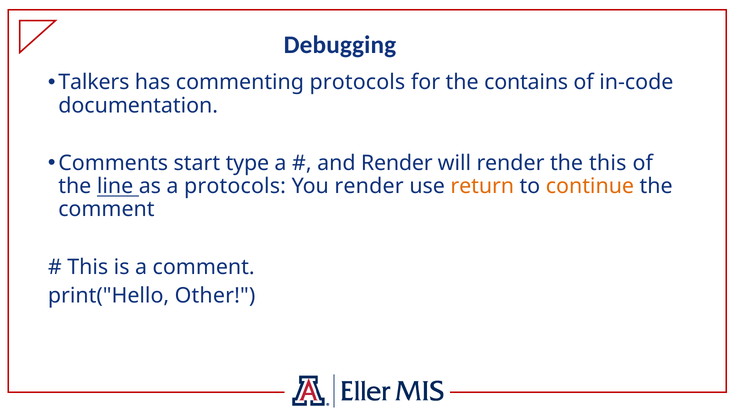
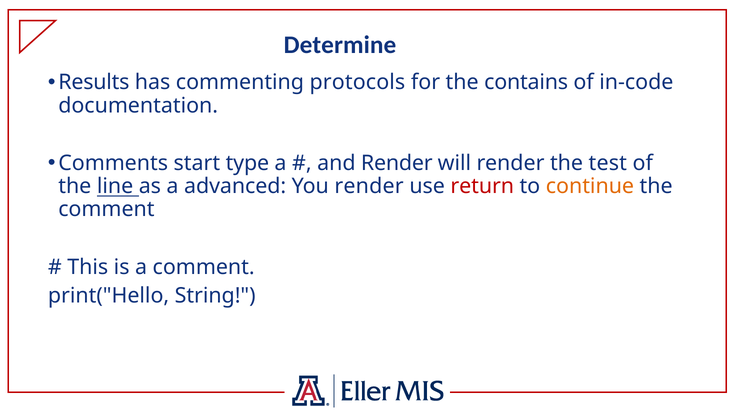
Debugging: Debugging -> Determine
Talkers: Talkers -> Results
the this: this -> test
a protocols: protocols -> advanced
return colour: orange -> red
Other: Other -> String
